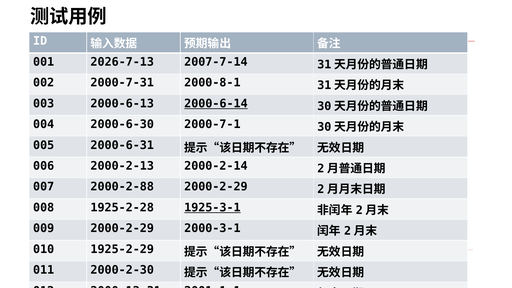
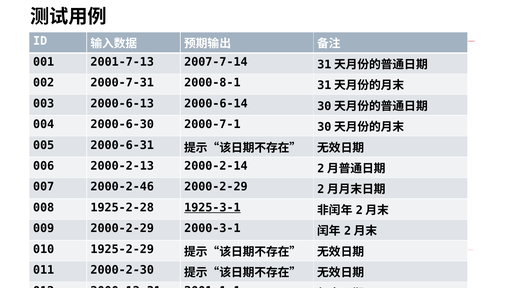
2026-7-13: 2026-7-13 -> 2001-7-13
2000-6-14 underline: present -> none
2000-2-88: 2000-2-88 -> 2000-2-46
